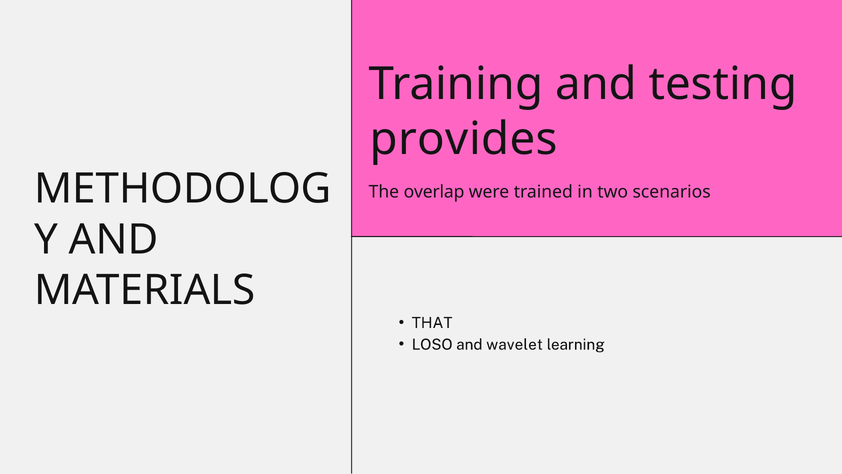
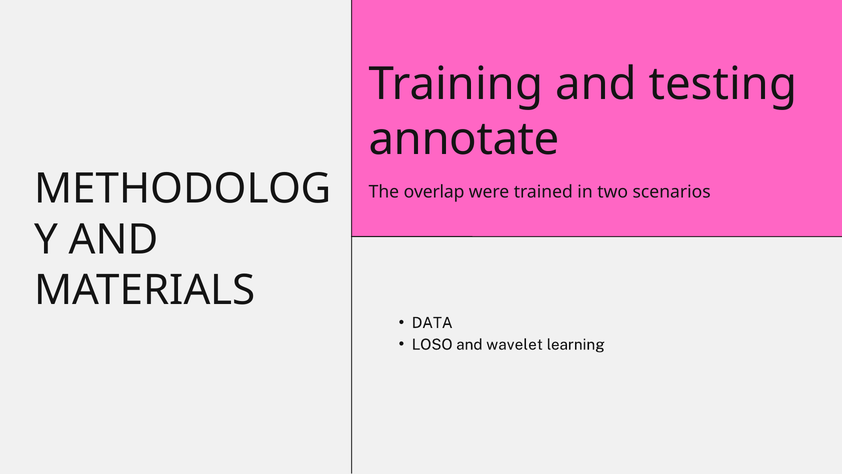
provides: provides -> annotate
THAT: THAT -> DATA
